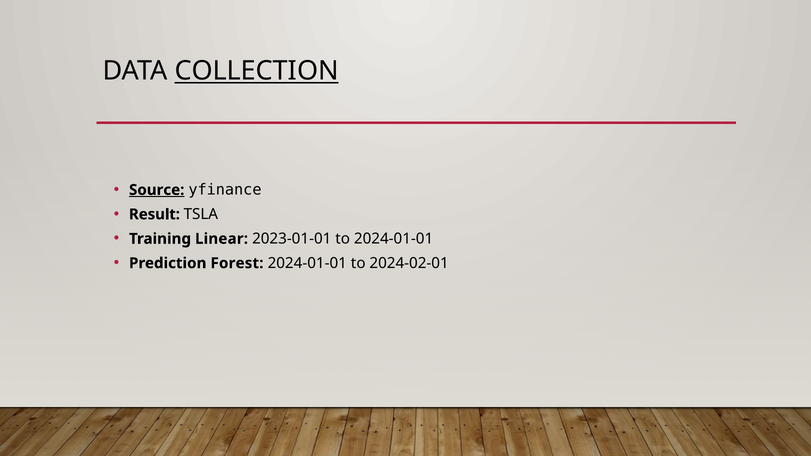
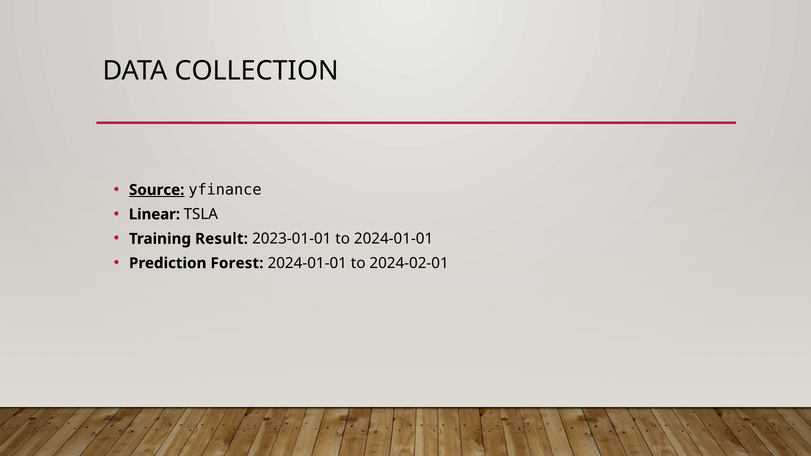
COLLECTION underline: present -> none
Result: Result -> Linear
Linear: Linear -> Result
